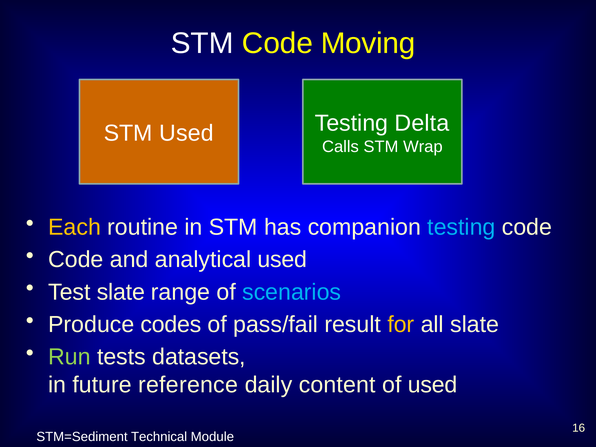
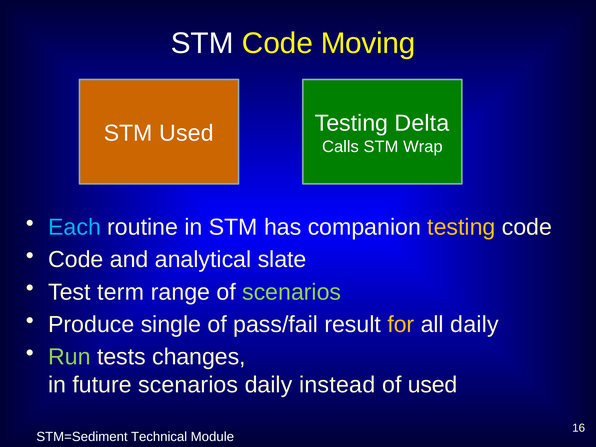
Each colour: yellow -> light blue
testing at (461, 227) colour: light blue -> yellow
analytical used: used -> slate
Test slate: slate -> term
scenarios at (292, 292) colour: light blue -> light green
codes: codes -> single
all slate: slate -> daily
datasets: datasets -> changes
future reference: reference -> scenarios
content: content -> instead
